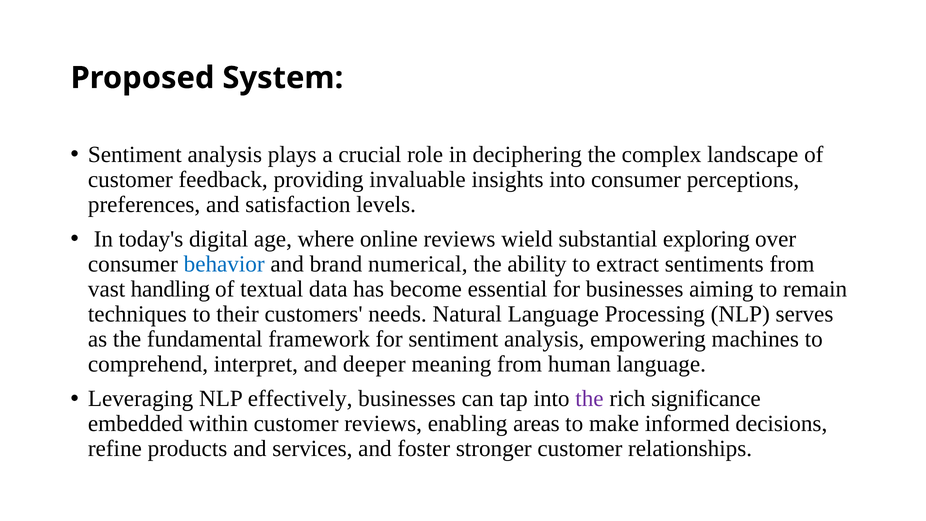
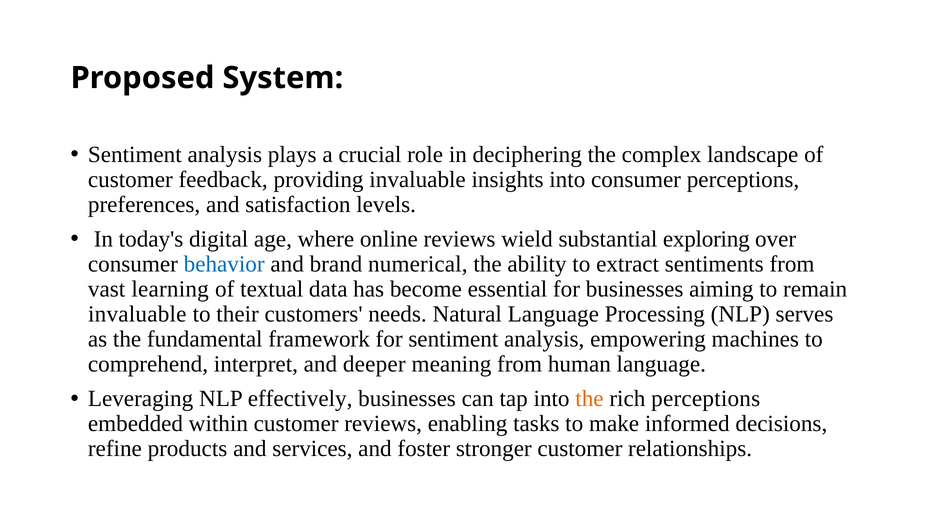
handling: handling -> learning
techniques at (137, 314): techniques -> invaluable
the at (589, 399) colour: purple -> orange
rich significance: significance -> perceptions
areas: areas -> tasks
